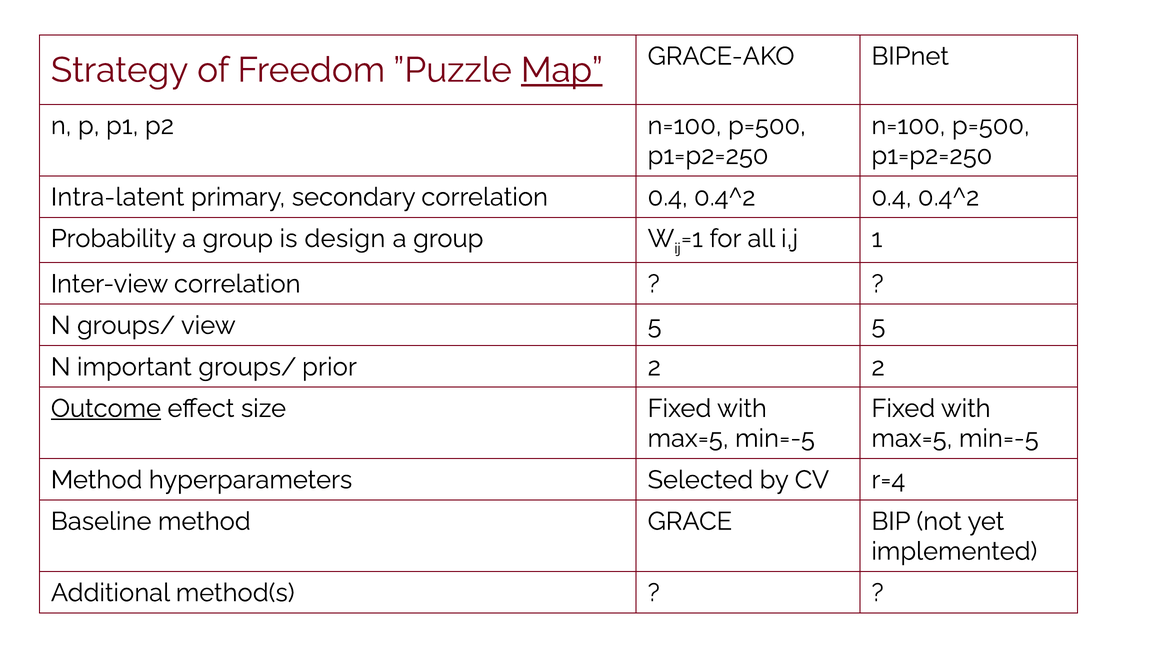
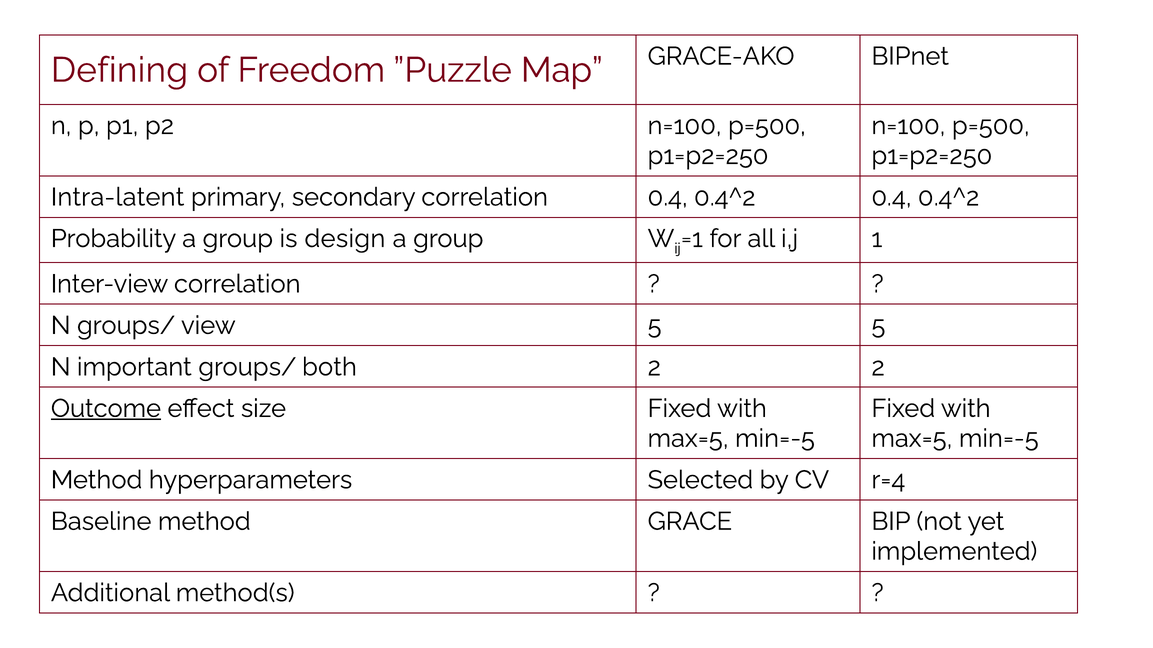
Strategy: Strategy -> Defining
Map underline: present -> none
prior: prior -> both
